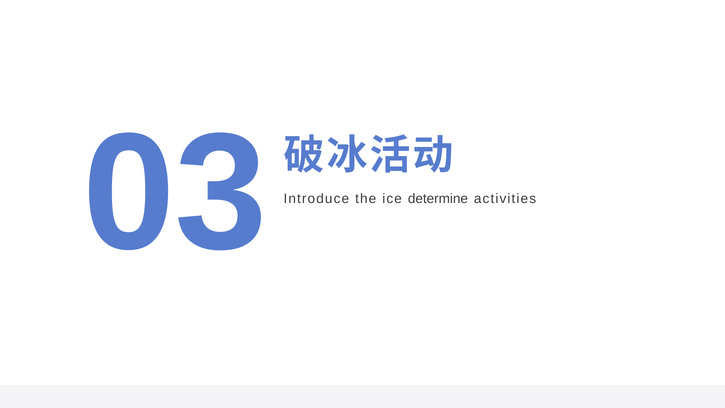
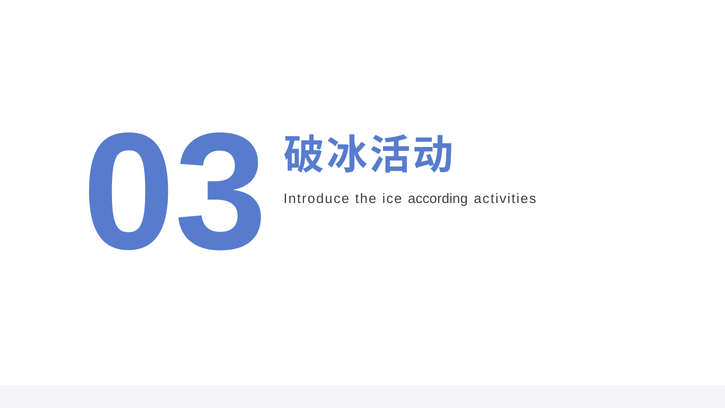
determine: determine -> according
